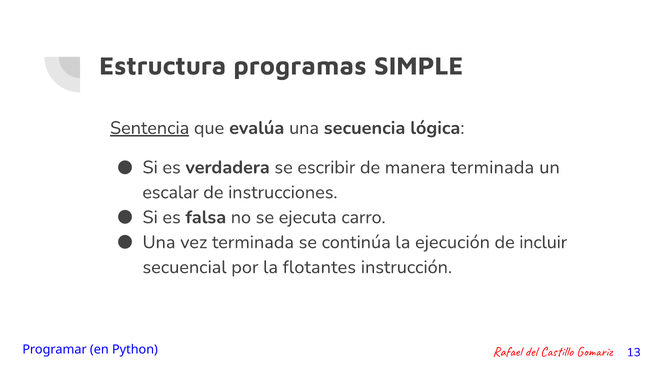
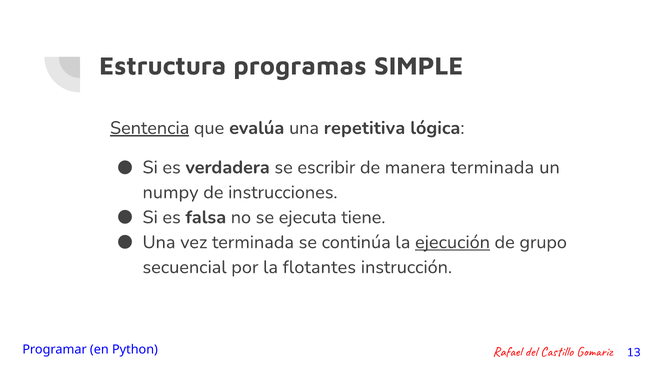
secuencia: secuencia -> repetitiva
escalar: escalar -> numpy
carro: carro -> tiene
ejecución underline: none -> present
incluir: incluir -> grupo
